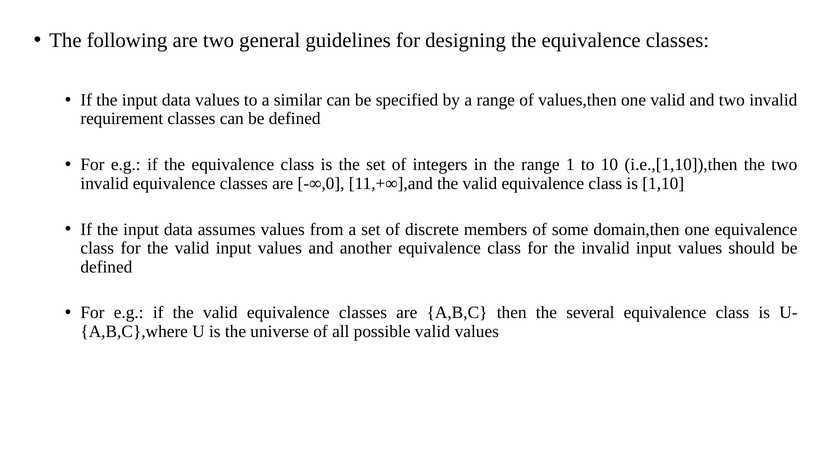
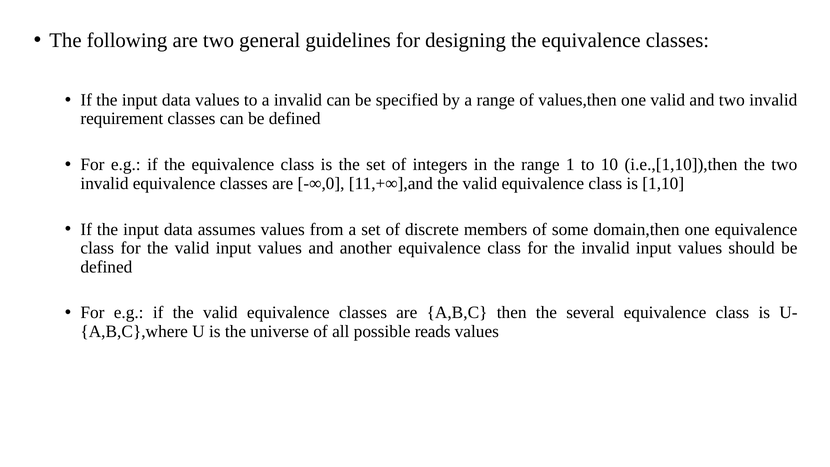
a similar: similar -> invalid
possible valid: valid -> reads
